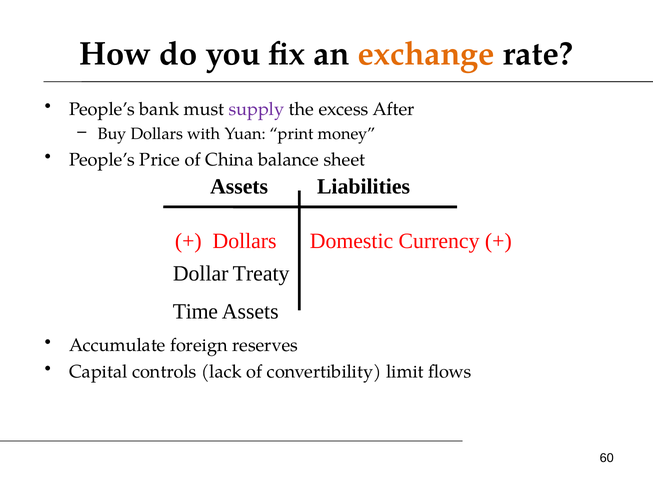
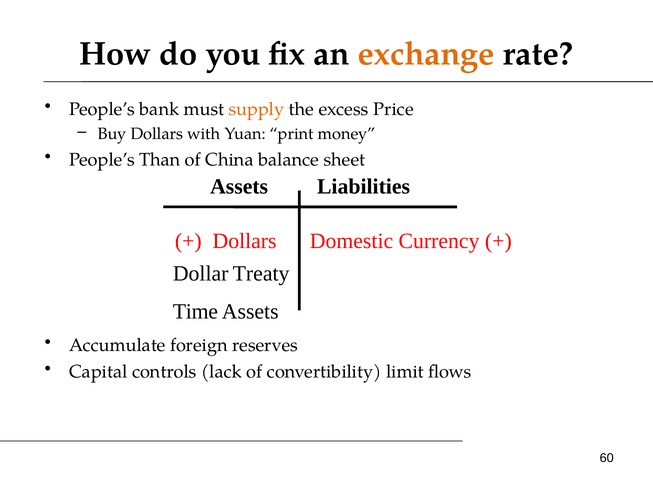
supply colour: purple -> orange
After: After -> Price
Price: Price -> Than
